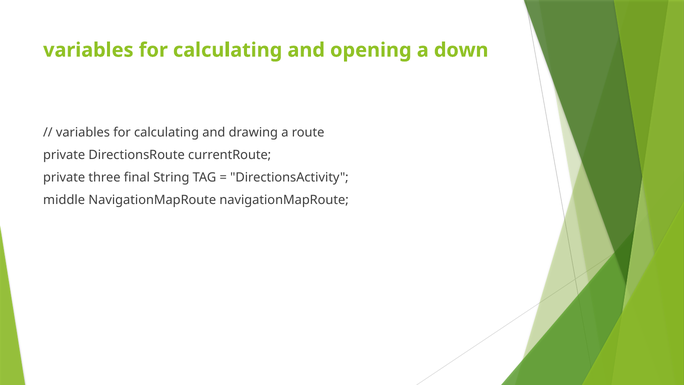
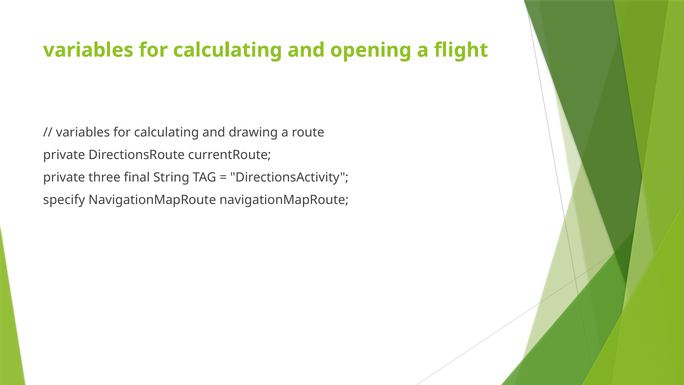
down: down -> flight
middle: middle -> specify
